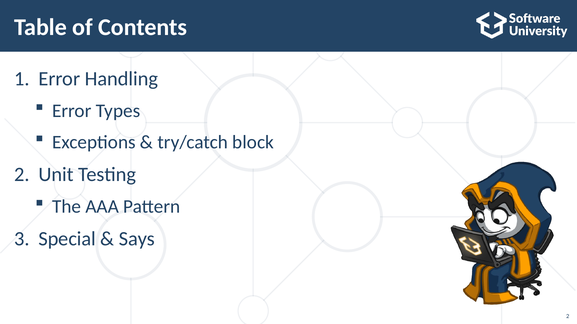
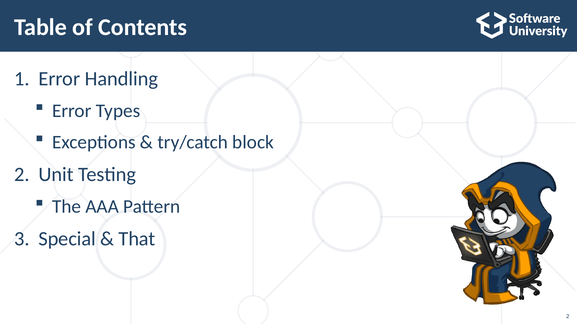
Says: Says -> That
